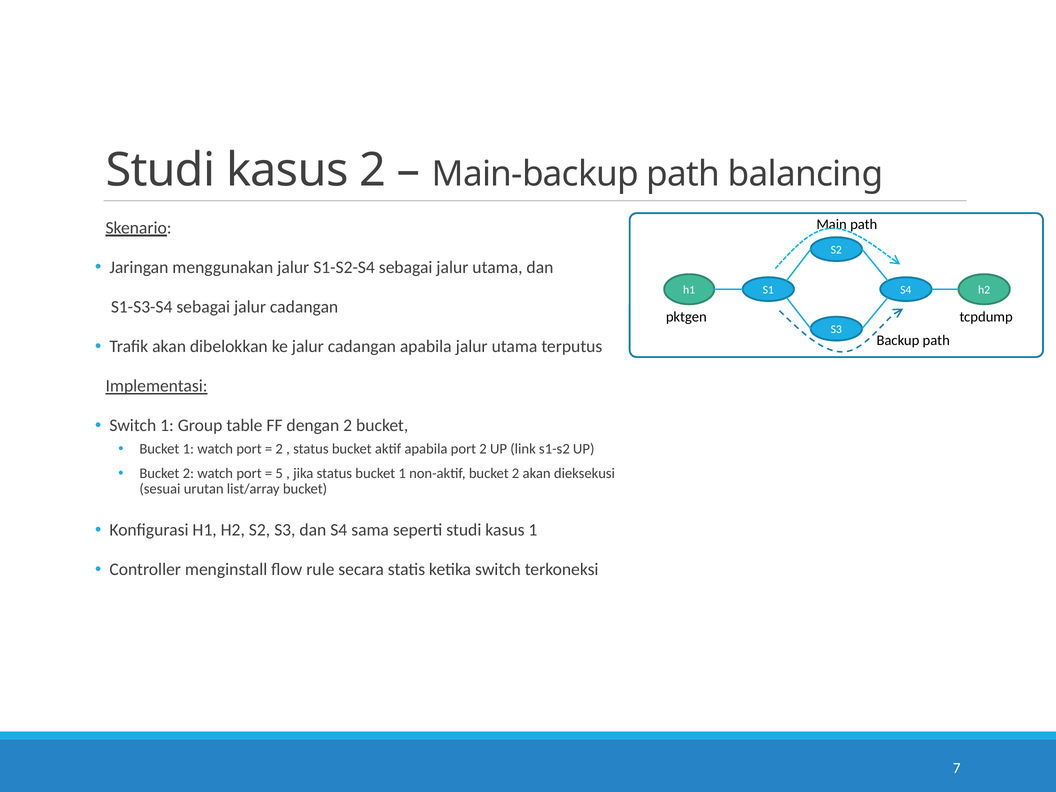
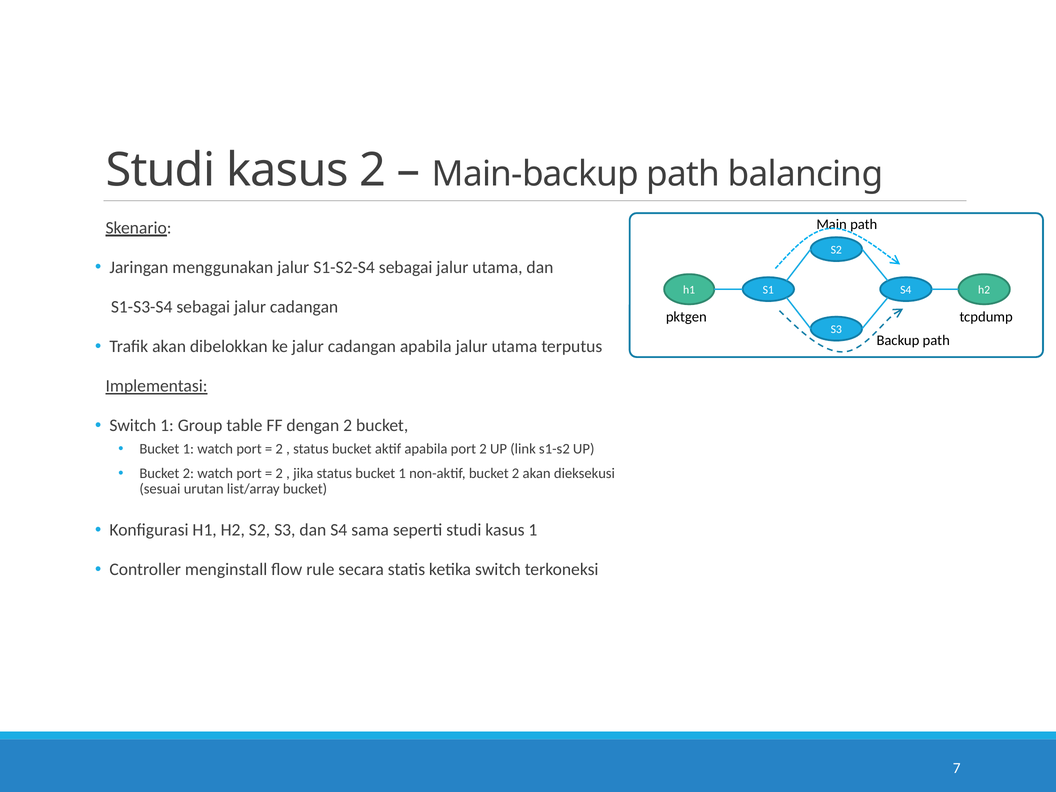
5 at (279, 473): 5 -> 2
